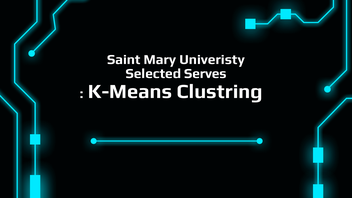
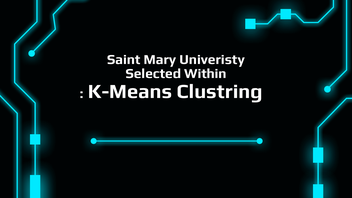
Serves: Serves -> Within
